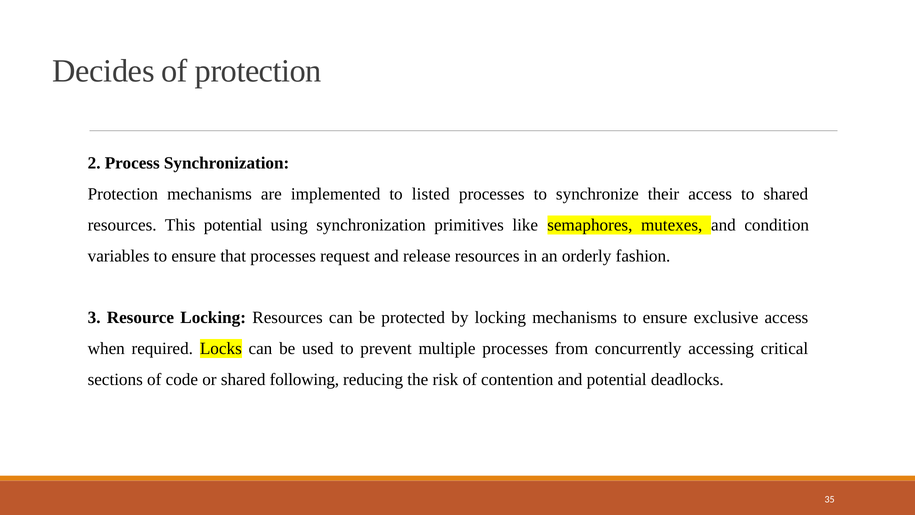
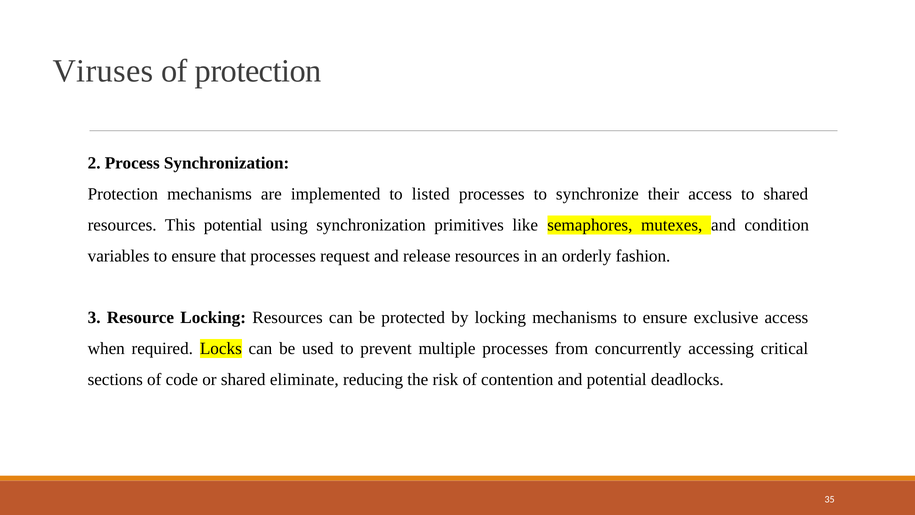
Decides: Decides -> Viruses
following: following -> eliminate
